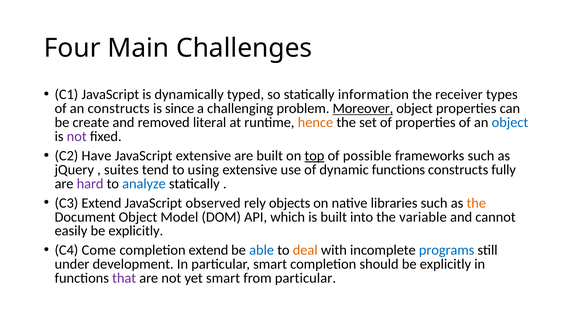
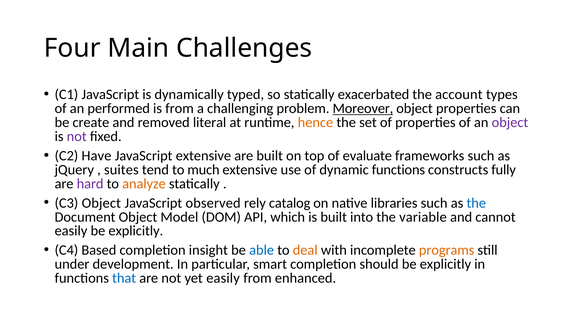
information: information -> exacerbated
receiver: receiver -> account
an constructs: constructs -> performed
is since: since -> from
object at (510, 123) colour: blue -> purple
top underline: present -> none
possible: possible -> evaluate
using: using -> much
analyze colour: blue -> orange
C3 Extend: Extend -> Object
objects: objects -> catalog
the at (476, 203) colour: orange -> blue
Come: Come -> Based
completion extend: extend -> insight
programs colour: blue -> orange
that colour: purple -> blue
yet smart: smart -> easily
from particular: particular -> enhanced
